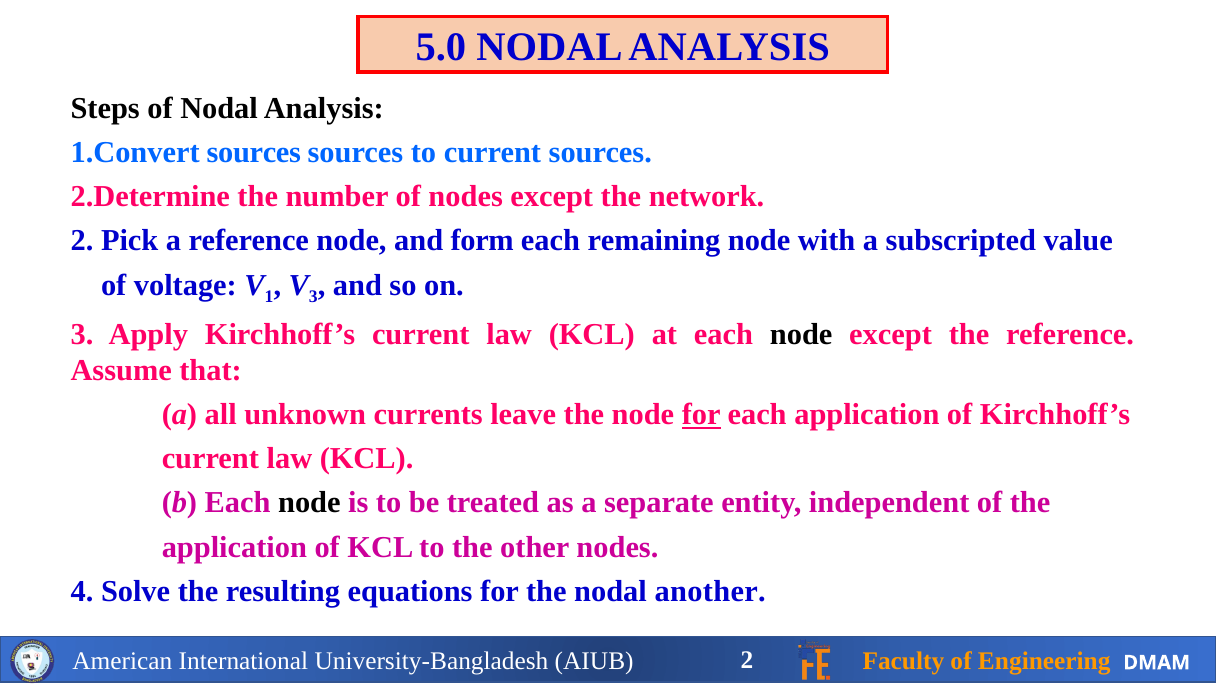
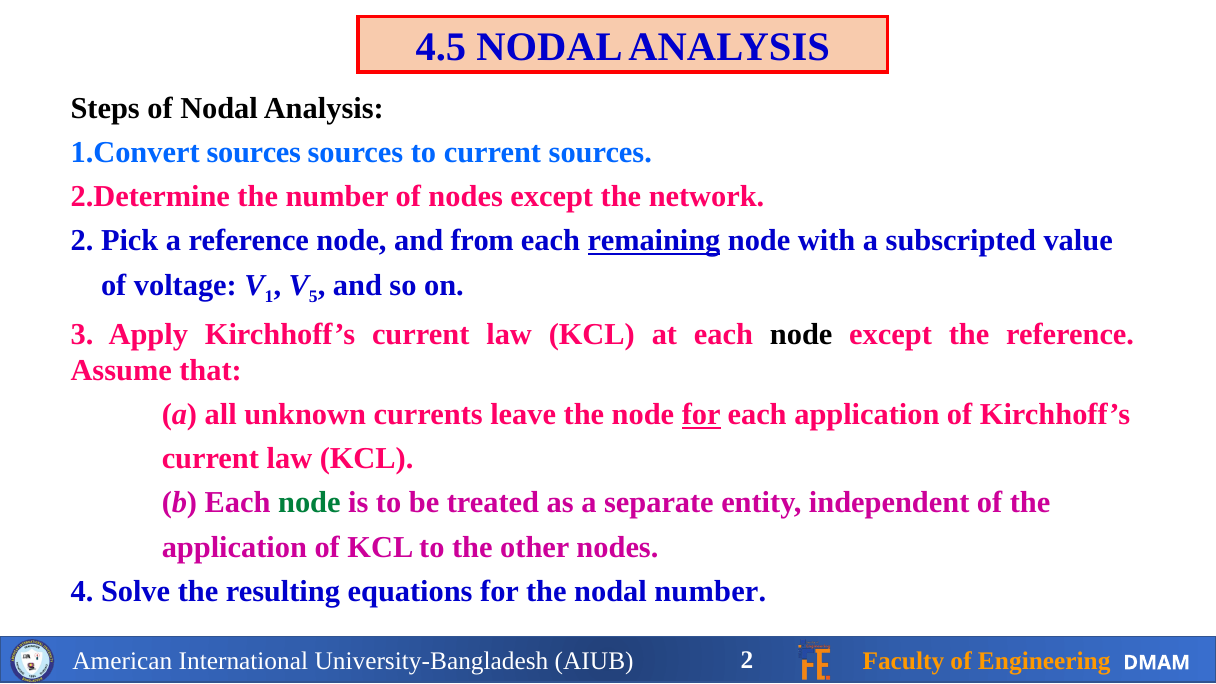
5.0: 5.0 -> 4.5
form: form -> from
remaining underline: none -> present
3 at (313, 297): 3 -> 5
node at (309, 503) colour: black -> green
nodal another: another -> number
